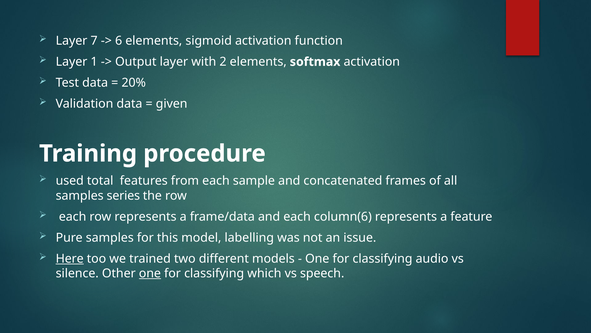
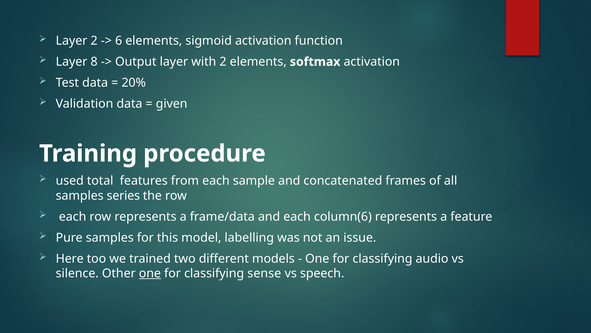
Layer 7: 7 -> 2
1: 1 -> 8
Here underline: present -> none
which: which -> sense
